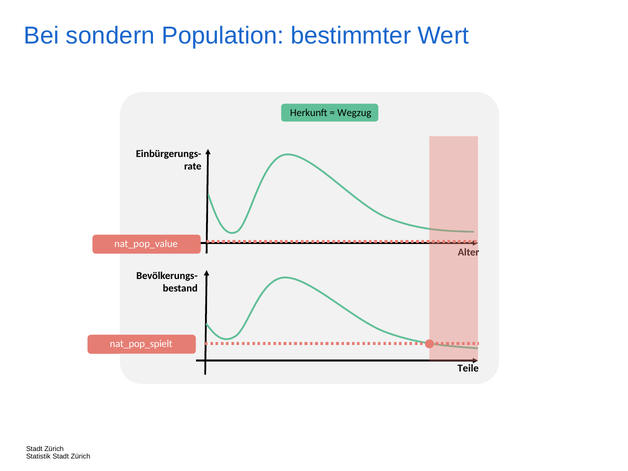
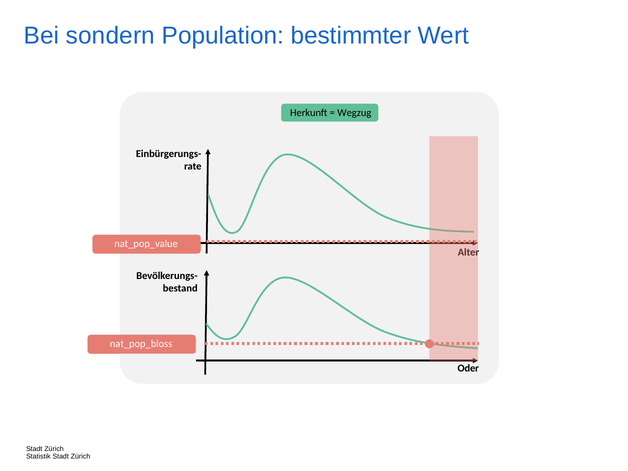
nat_pop_spielt: nat_pop_spielt -> nat_pop_bloss
Teile: Teile -> Oder
